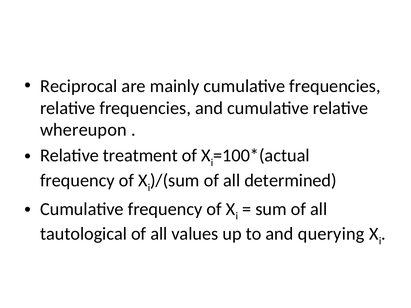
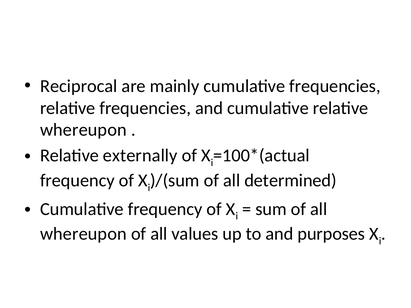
treatment: treatment -> externally
tautological at (84, 234): tautological -> whereupon
querying: querying -> purposes
